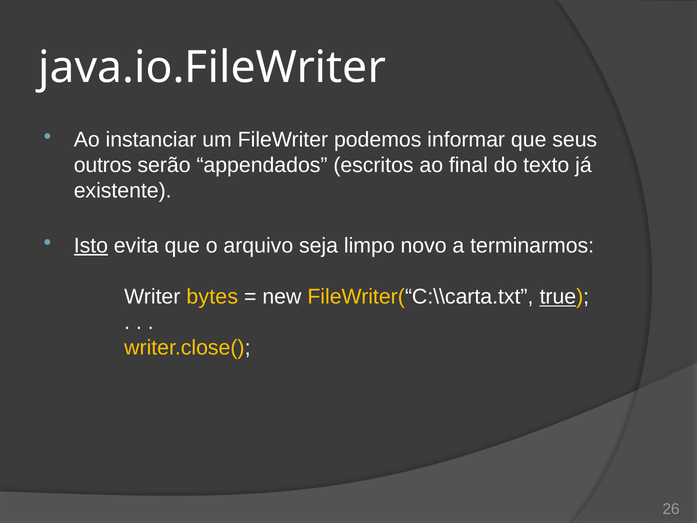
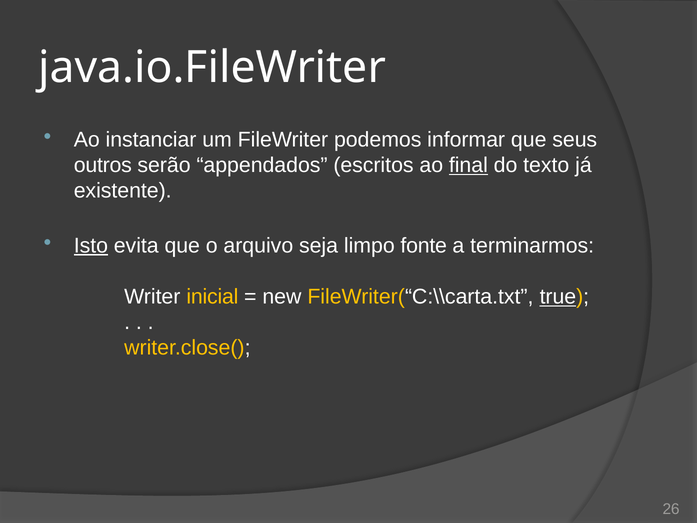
final underline: none -> present
novo: novo -> fonte
bytes: bytes -> inicial
